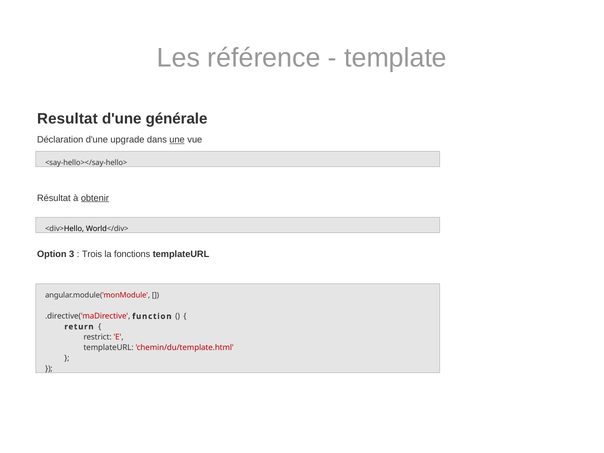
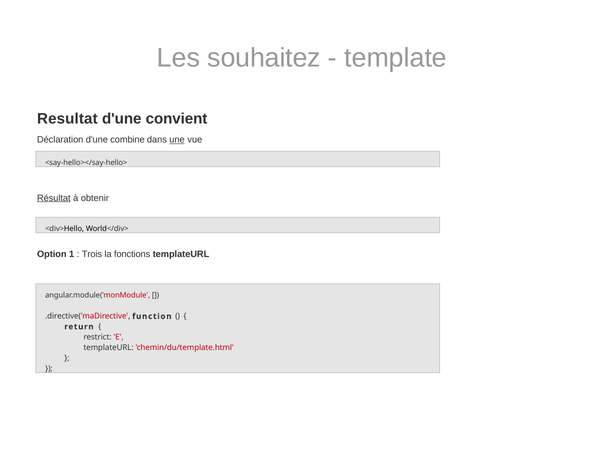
référence: référence -> souhaitez
générale: générale -> convient
upgrade: upgrade -> combine
Résultat underline: none -> present
obtenir underline: present -> none
3: 3 -> 1
